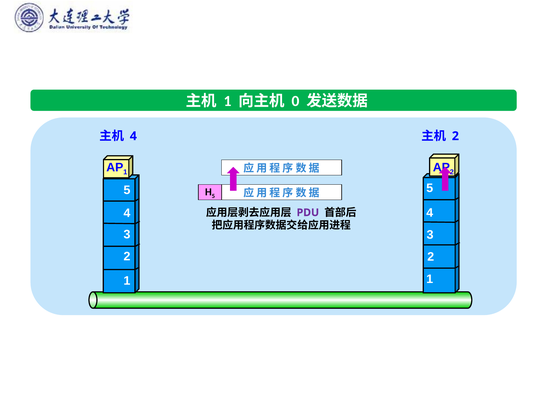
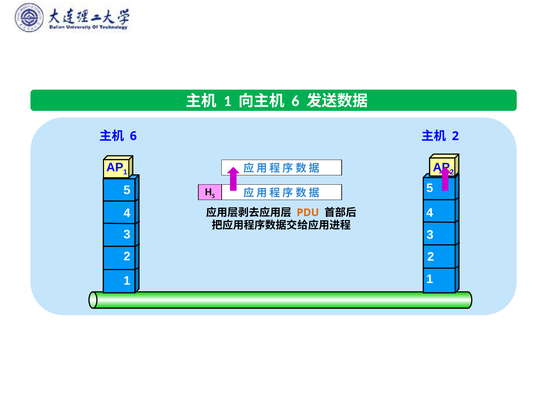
0 at (295, 101): 0 -> 6
4 at (133, 136): 4 -> 6
PDU colour: purple -> orange
